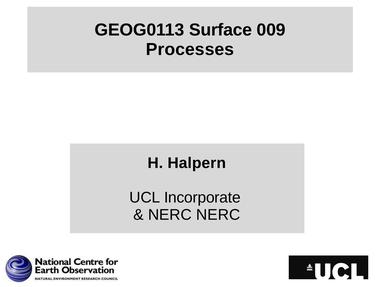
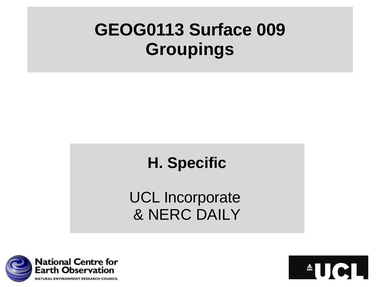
Processes: Processes -> Groupings
Halpern: Halpern -> Specific
NERC NERC: NERC -> DAILY
